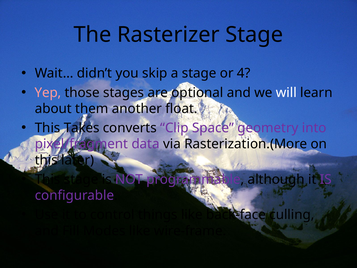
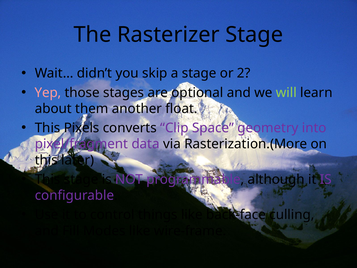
4: 4 -> 2
will colour: white -> light green
Takes: Takes -> Pixels
